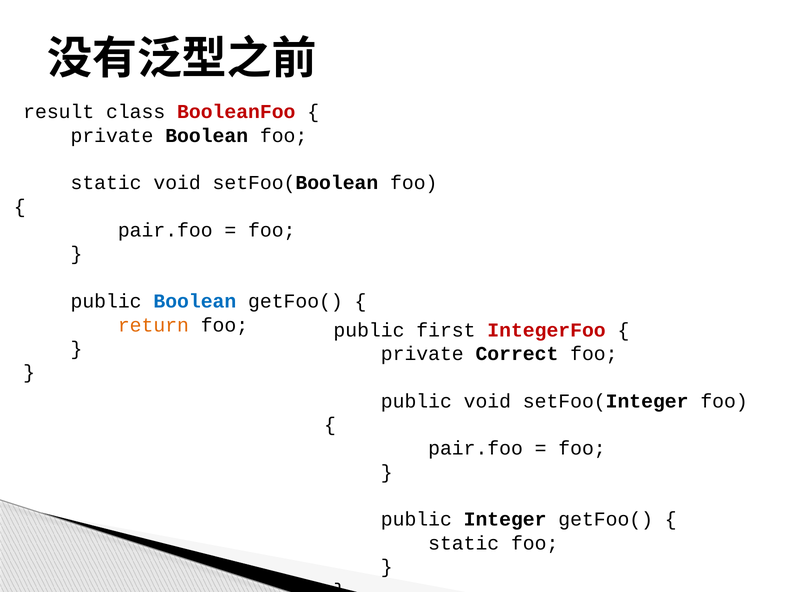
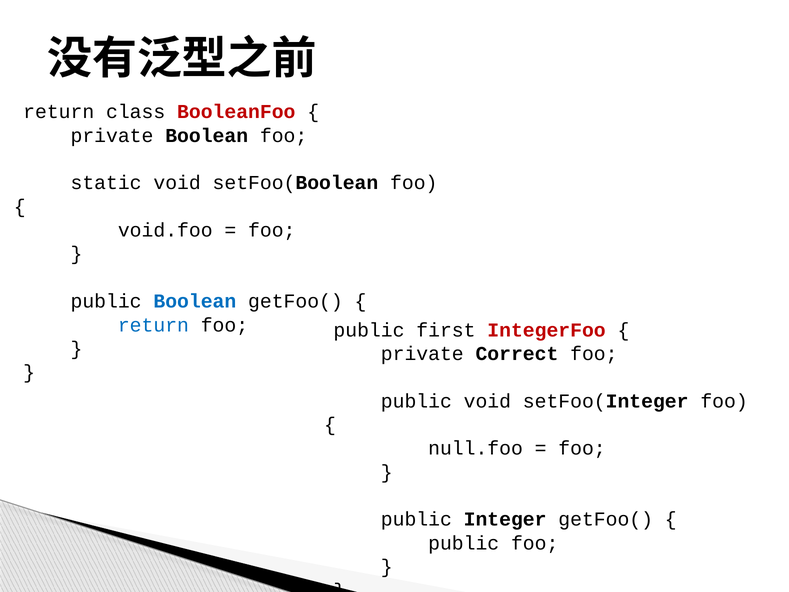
result at (59, 112): result -> return
pair.foo at (165, 230): pair.foo -> void.foo
return at (153, 325) colour: orange -> blue
pair.foo at (476, 448): pair.foo -> null.foo
static at (464, 543): static -> public
